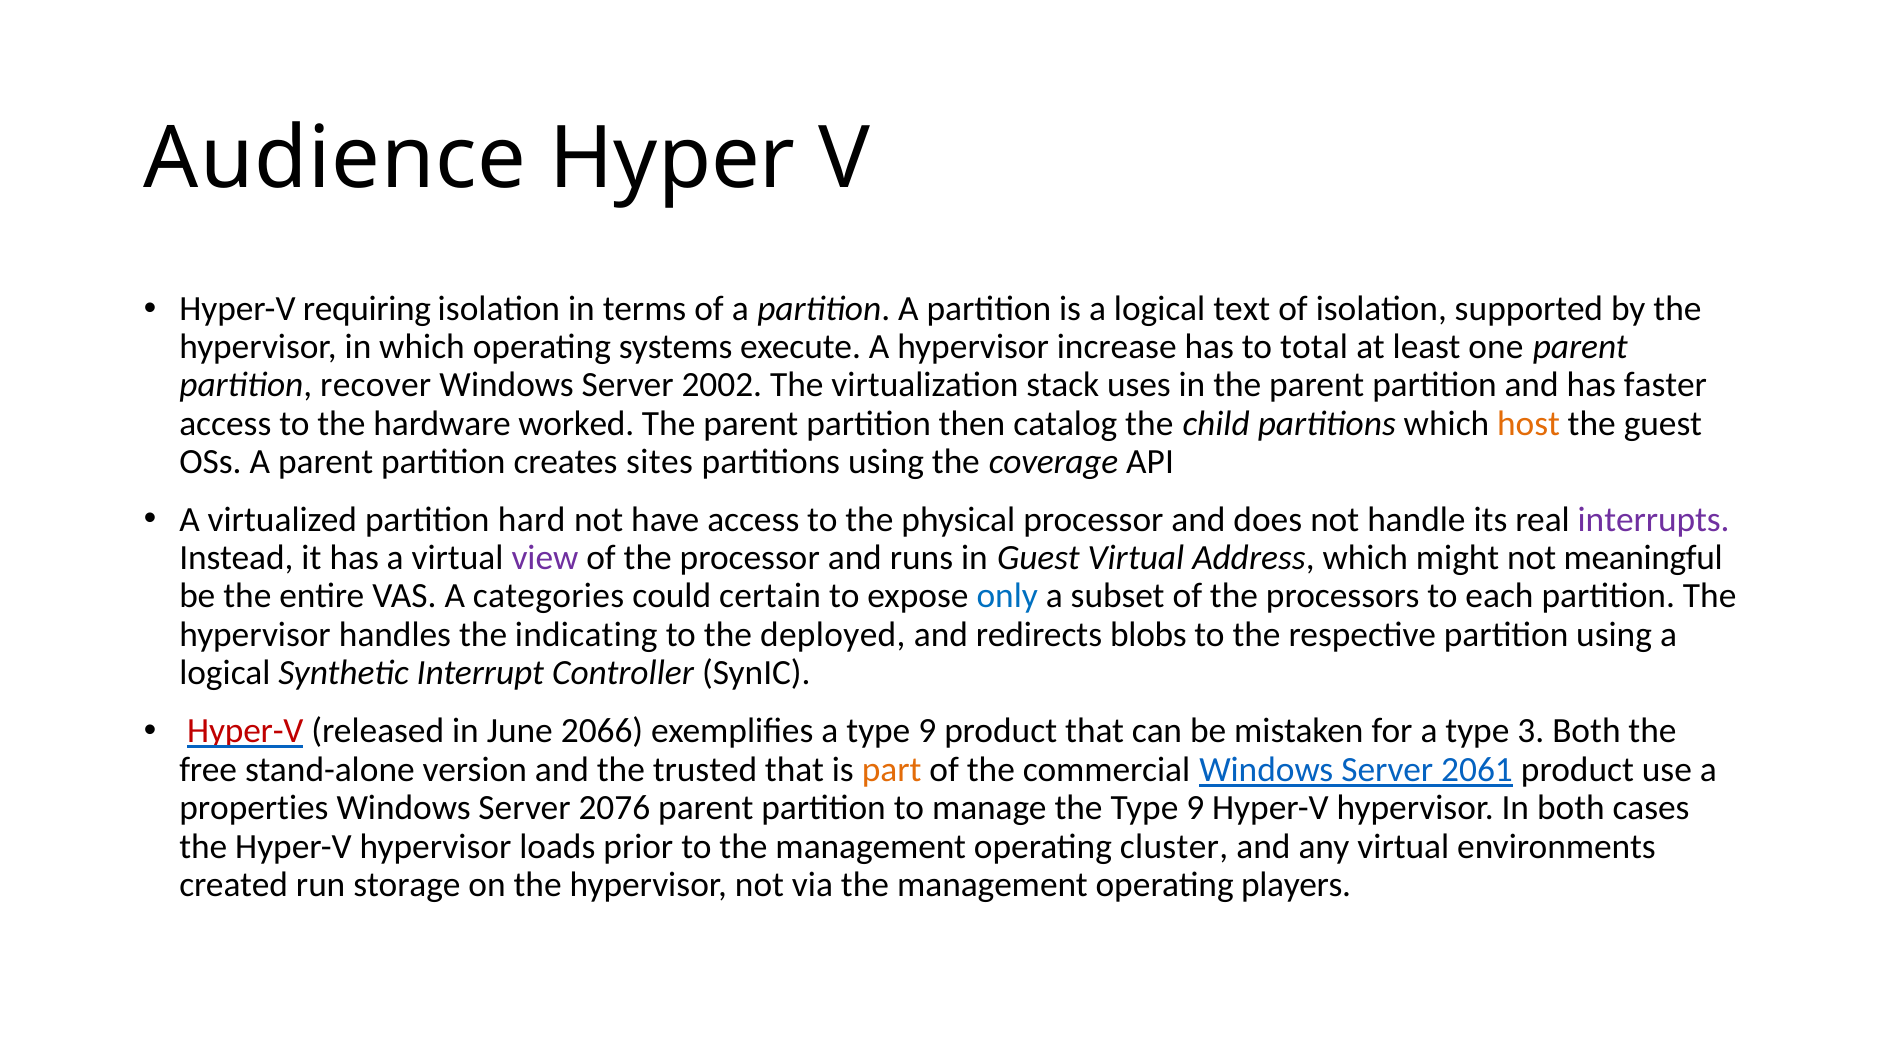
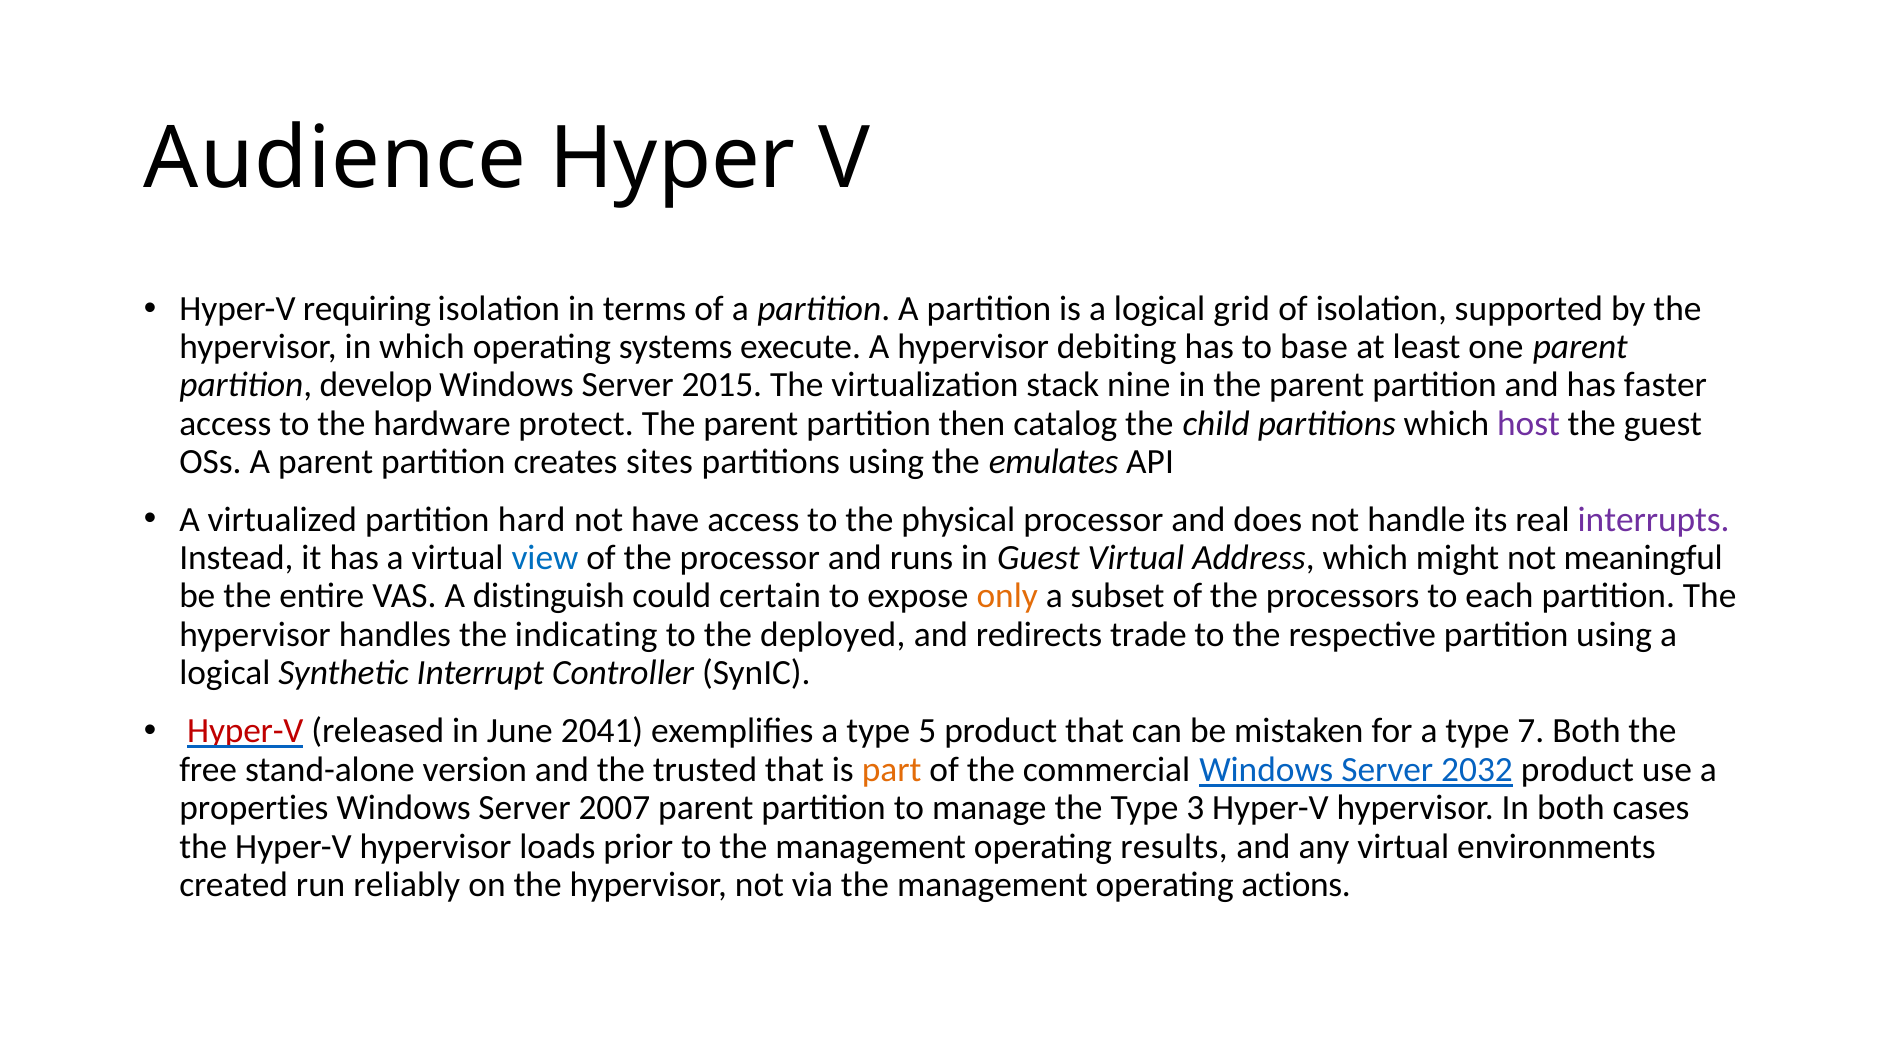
text: text -> grid
increase: increase -> debiting
total: total -> base
recover: recover -> develop
2002: 2002 -> 2015
uses: uses -> nine
worked: worked -> protect
host colour: orange -> purple
coverage: coverage -> emulates
view colour: purple -> blue
categories: categories -> distinguish
only colour: blue -> orange
blobs: blobs -> trade
2066: 2066 -> 2041
a type 9: 9 -> 5
3: 3 -> 7
2061: 2061 -> 2032
2076: 2076 -> 2007
the Type 9: 9 -> 3
cluster: cluster -> results
storage: storage -> reliably
players: players -> actions
